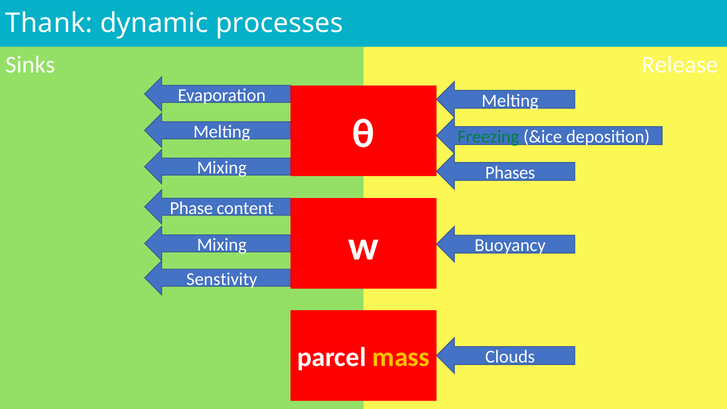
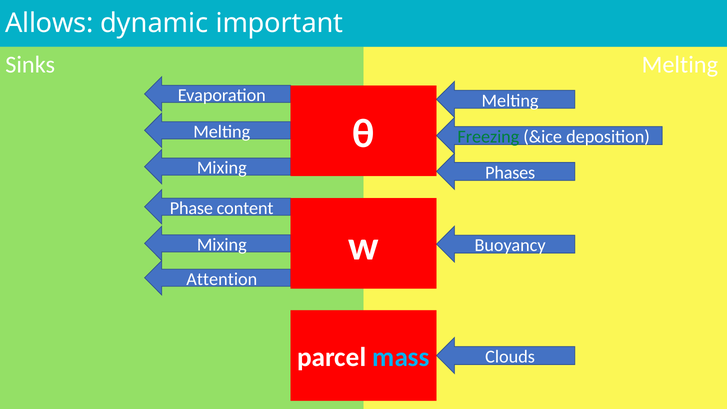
Thank: Thank -> Allows
processes: processes -> important
Release at (680, 65): Release -> Melting
Senstivity: Senstivity -> Attention
mass colour: yellow -> light blue
